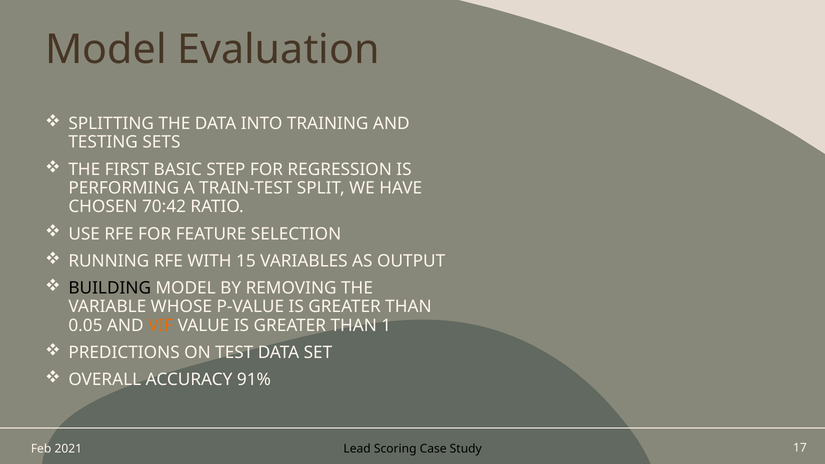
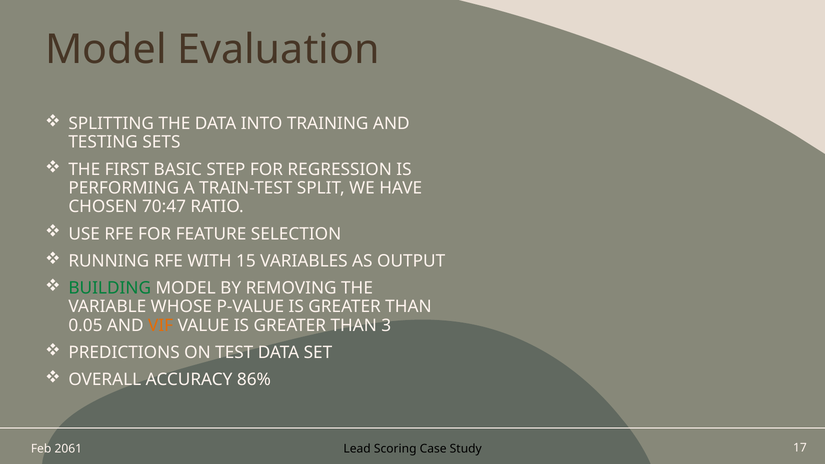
70:42: 70:42 -> 70:47
BUILDING colour: black -> green
1: 1 -> 3
91%: 91% -> 86%
2021: 2021 -> 2061
